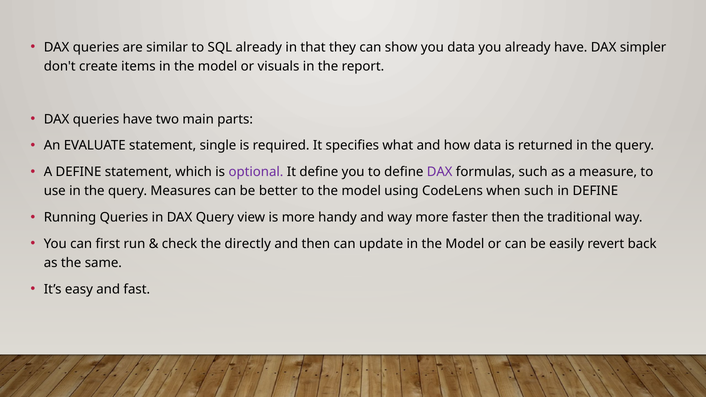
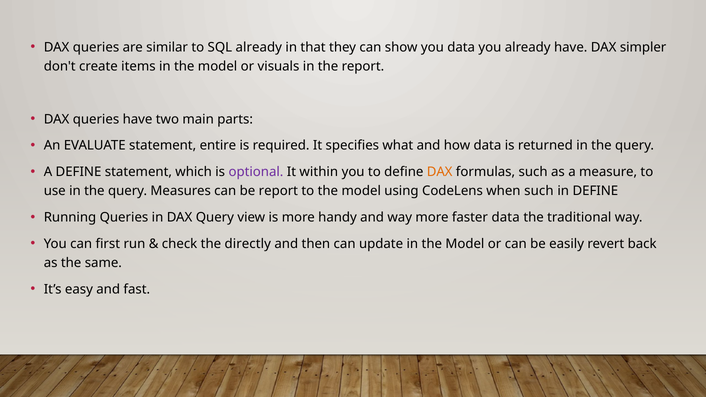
single: single -> entire
It define: define -> within
DAX at (440, 172) colour: purple -> orange
be better: better -> report
faster then: then -> data
